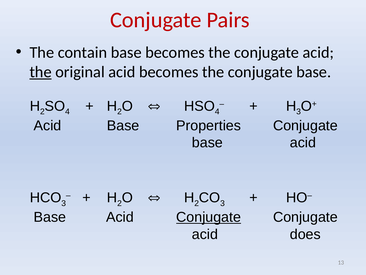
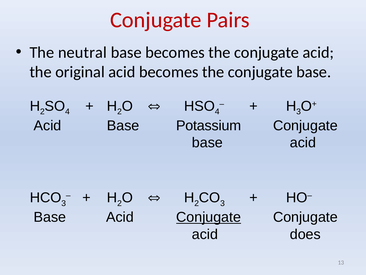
contain: contain -> neutral
the at (41, 72) underline: present -> none
Properties: Properties -> Potassium
